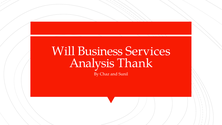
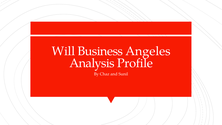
Services: Services -> Angeles
Thank: Thank -> Profile
